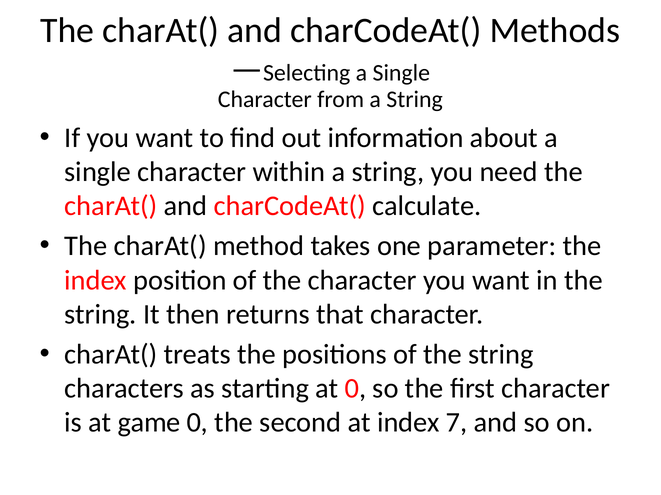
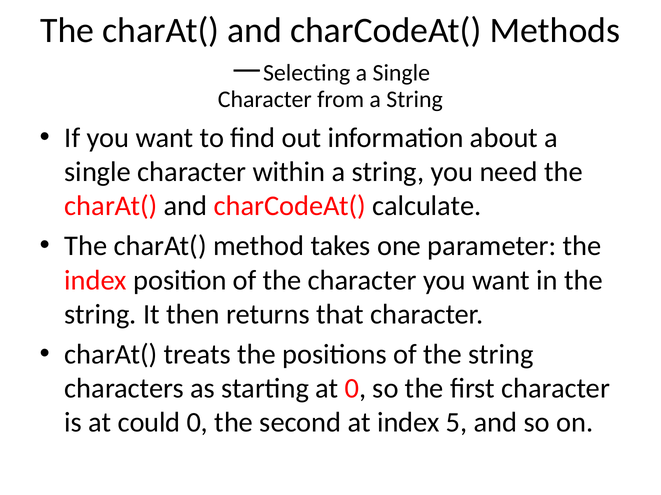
game: game -> could
7: 7 -> 5
